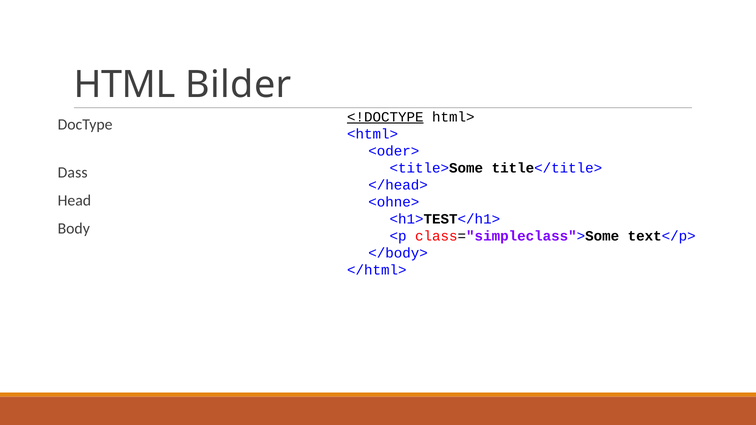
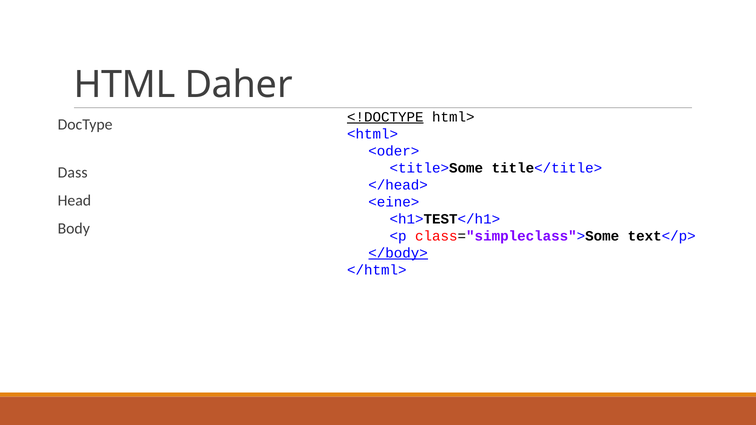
Bilder: Bilder -> Daher
<ohne>: <ohne> -> <eine>
</body> underline: none -> present
